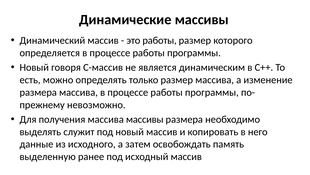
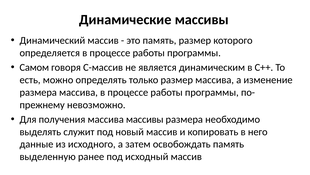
это работы: работы -> память
Новый at (34, 67): Новый -> Самом
